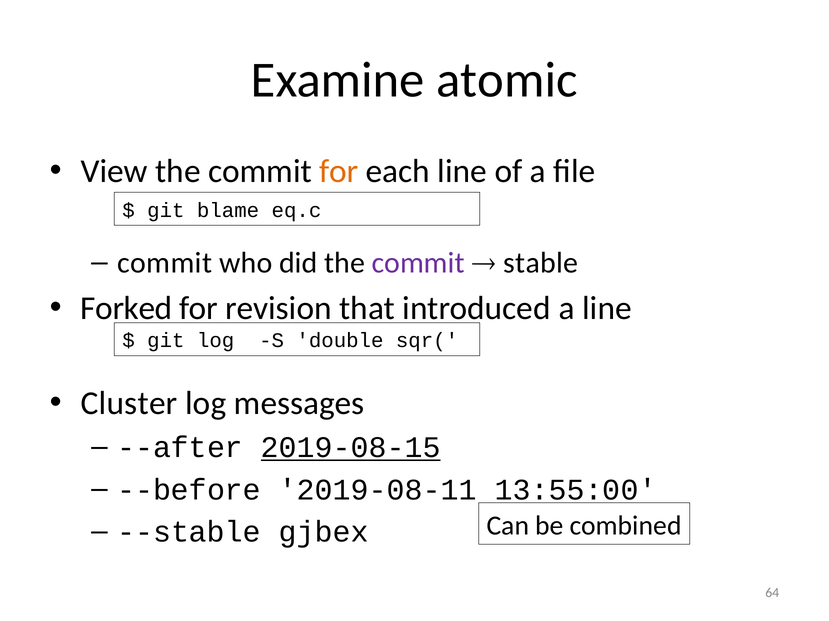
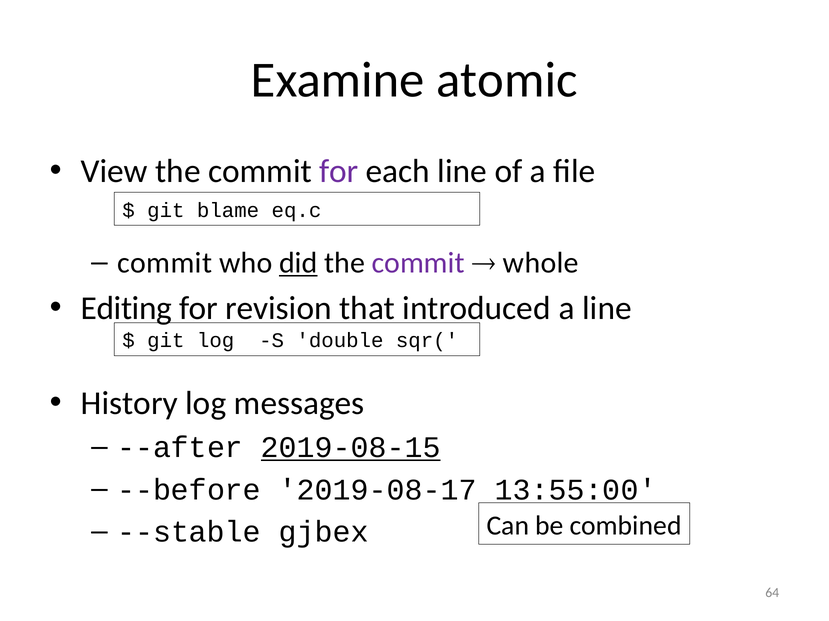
for at (339, 172) colour: orange -> purple
did underline: none -> present
stable: stable -> whole
Forked: Forked -> Editing
Cluster: Cluster -> History
2019-08-11: 2019-08-11 -> 2019-08-17
